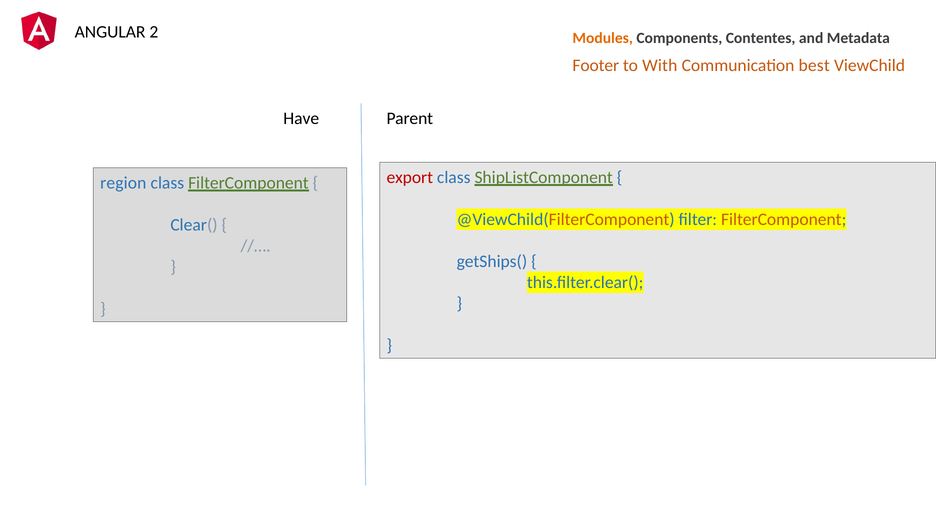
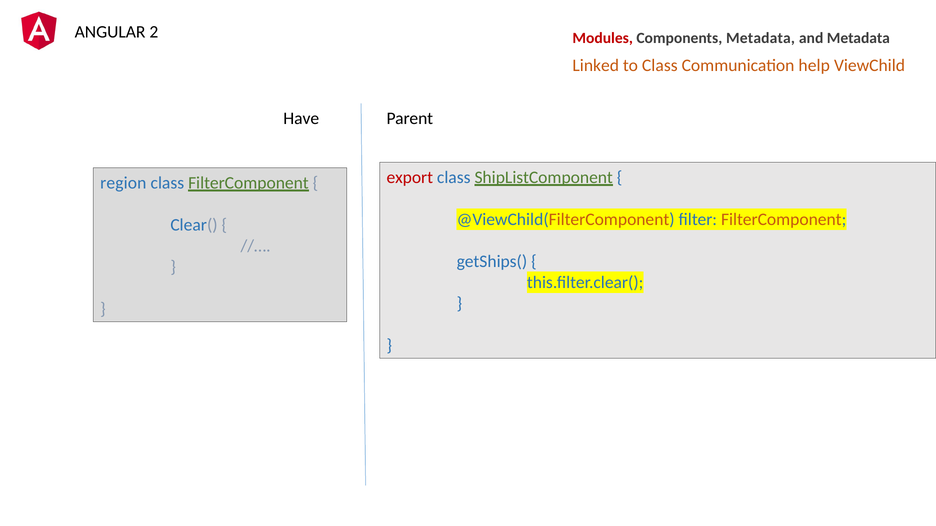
Modules colour: orange -> red
Components Contentes: Contentes -> Metadata
Footer: Footer -> Linked
to With: With -> Class
best: best -> help
